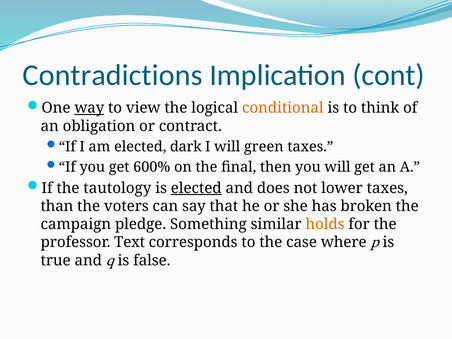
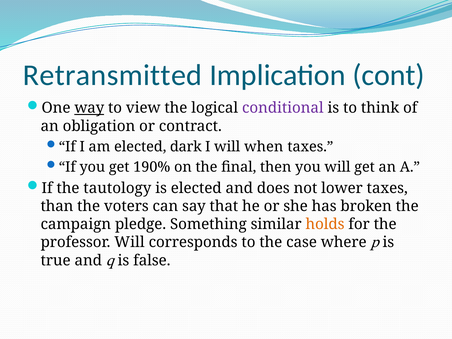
Contradictions: Contradictions -> Retransmitted
conditional colour: orange -> purple
green: green -> when
600%: 600% -> 190%
elected at (196, 188) underline: present -> none
professor Text: Text -> Will
